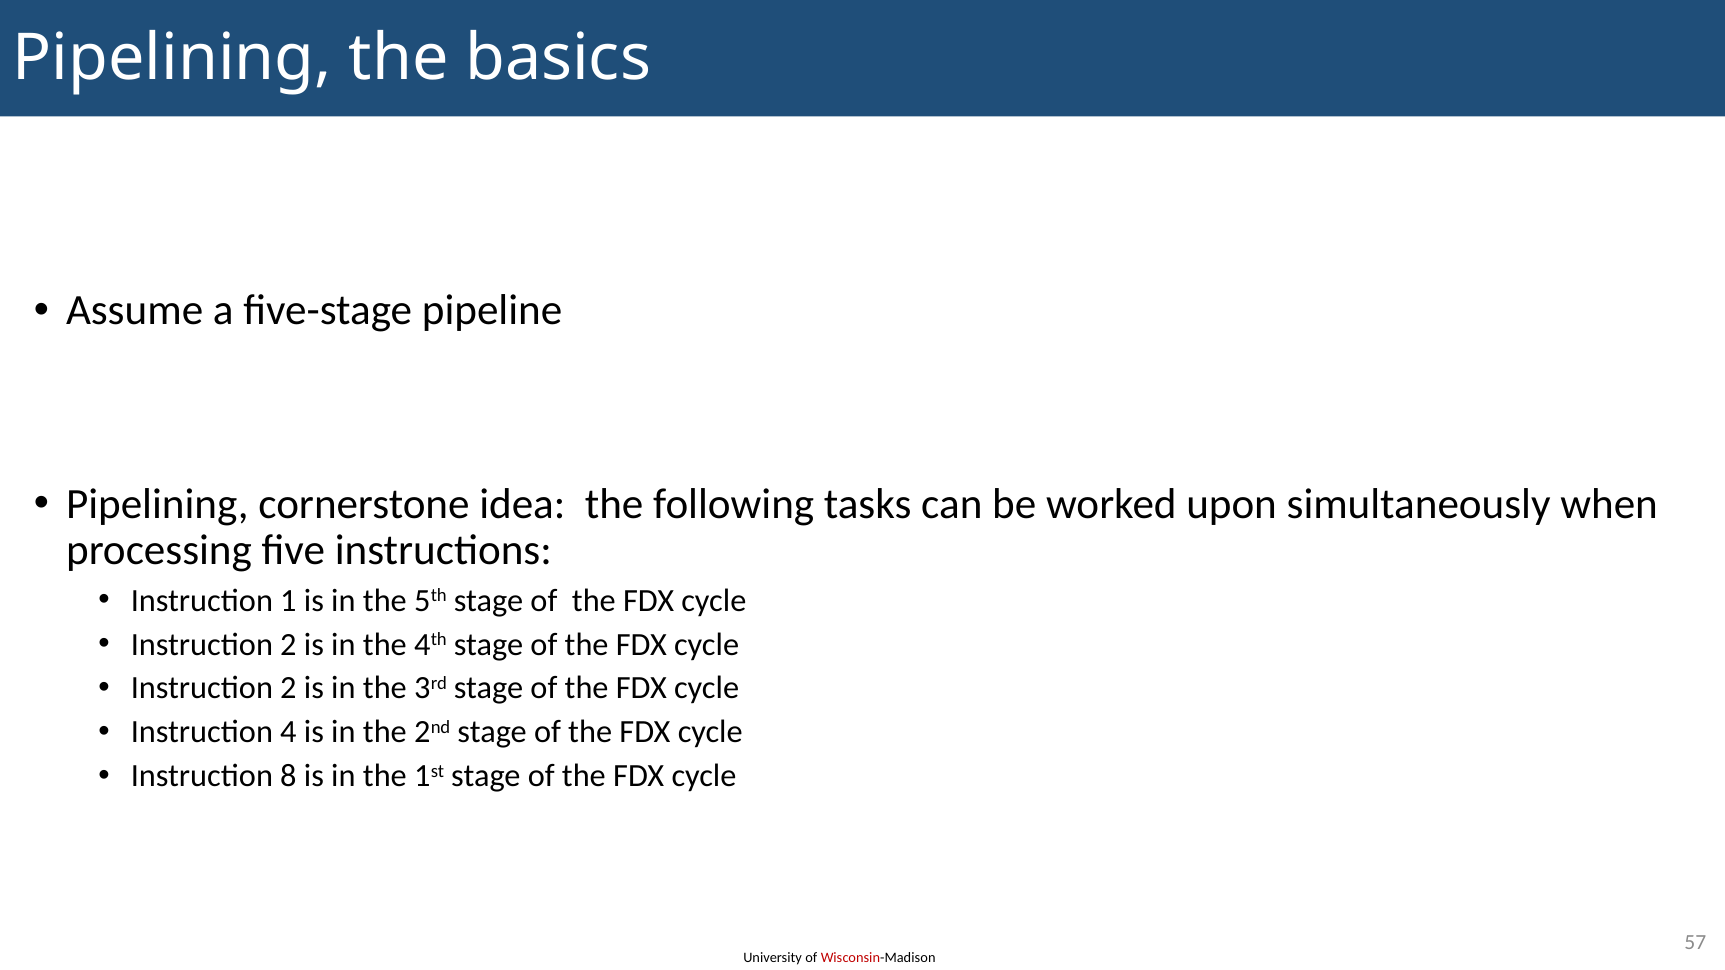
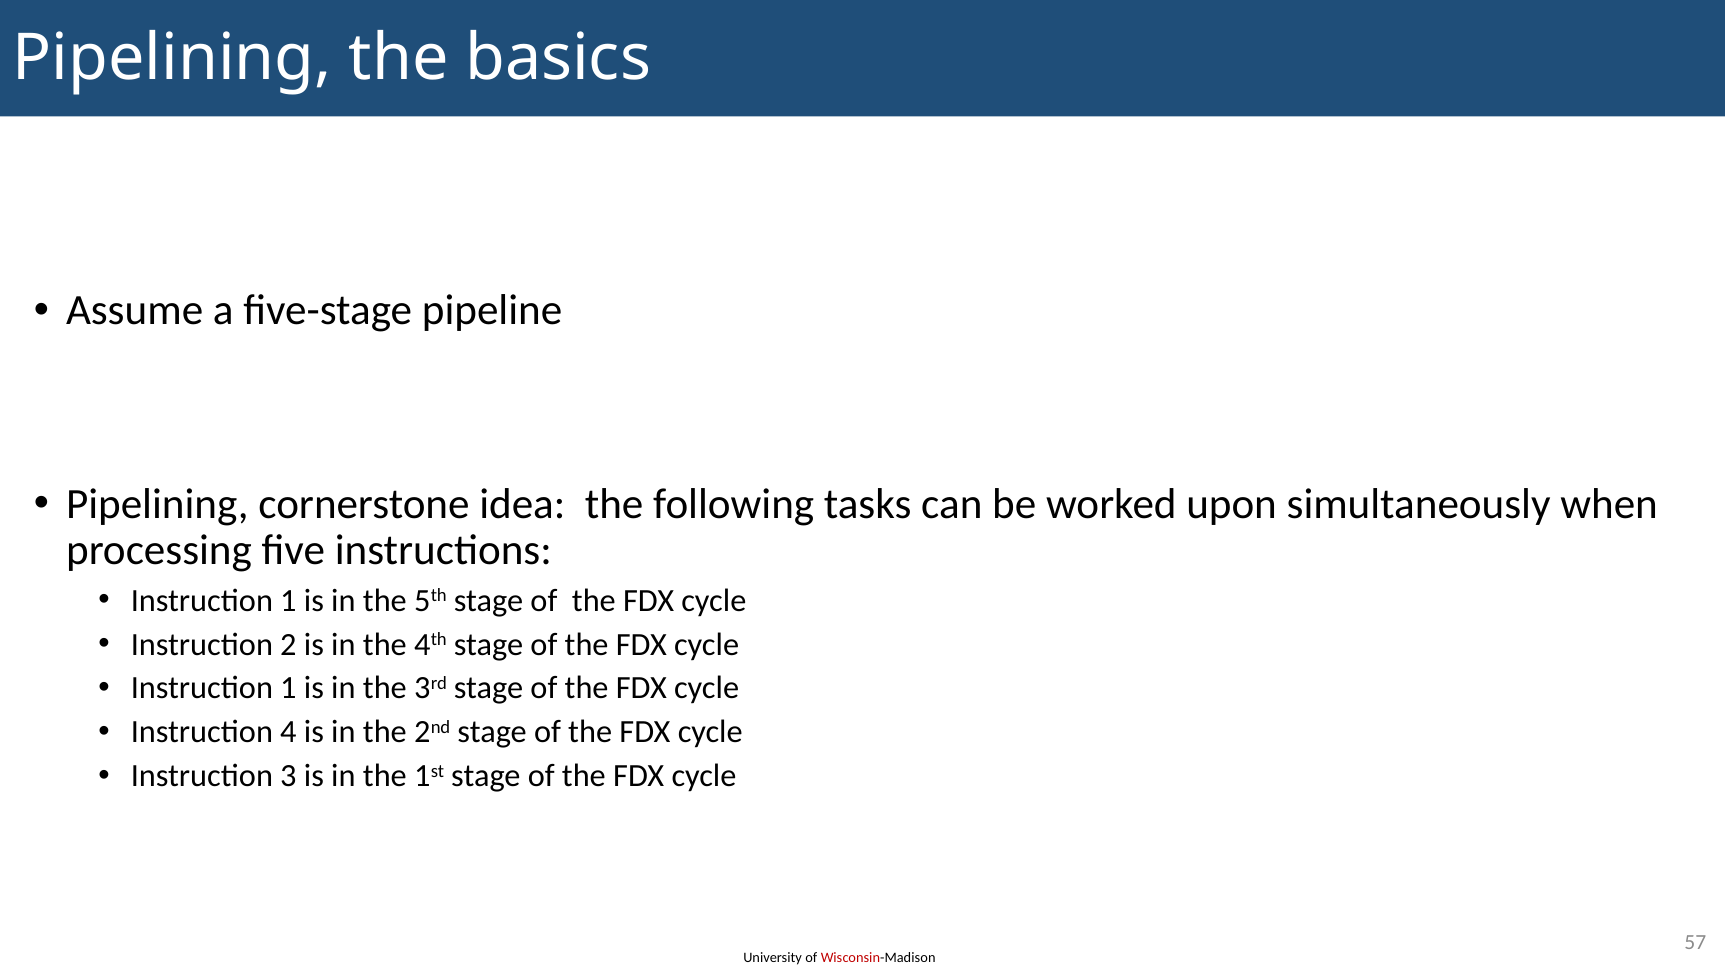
2 at (288, 689): 2 -> 1
8: 8 -> 3
